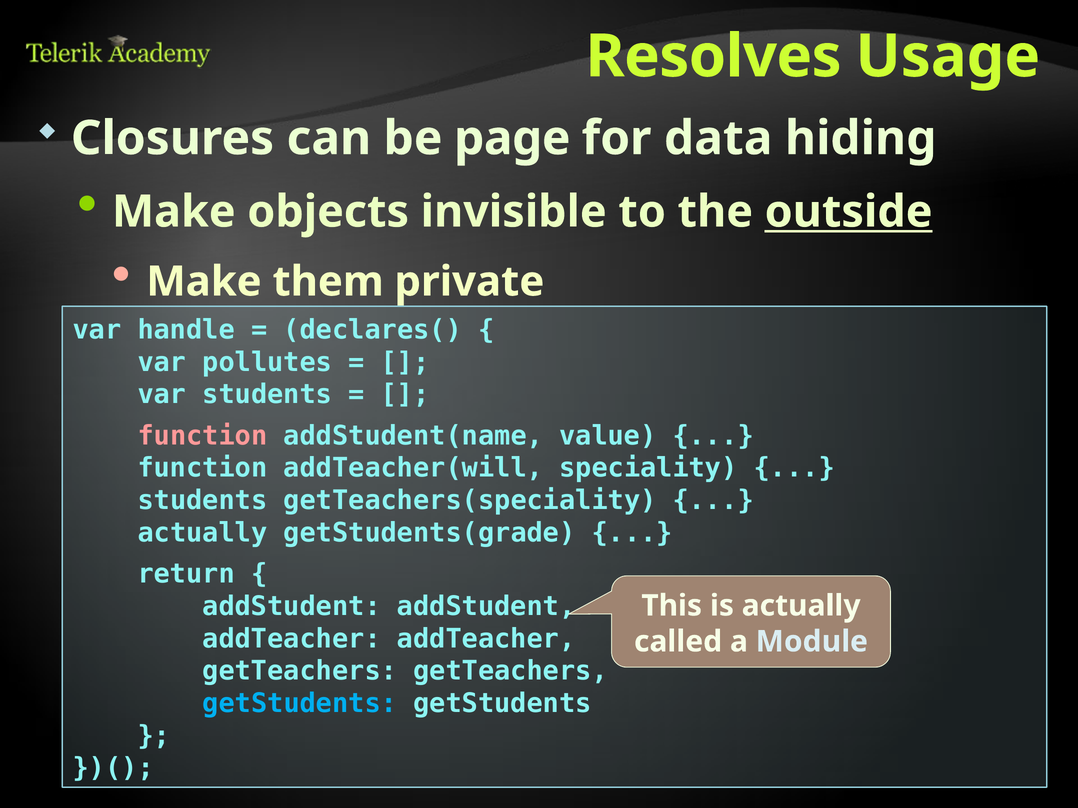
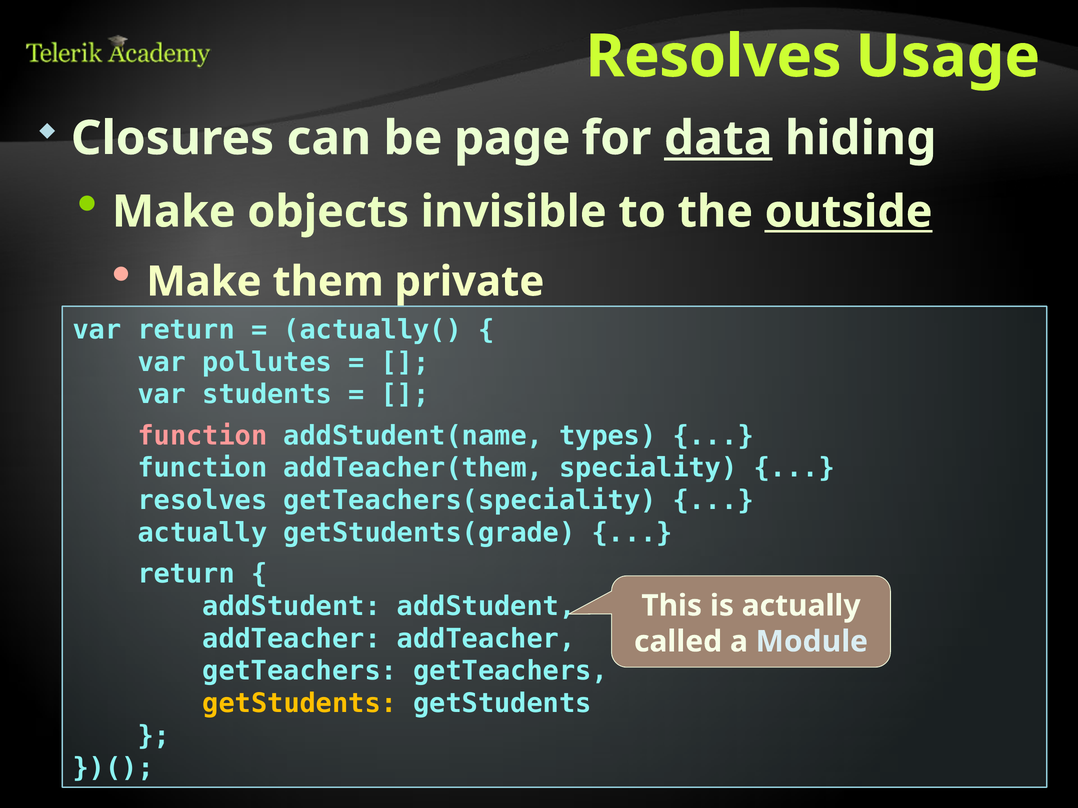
data underline: none -> present
var handle: handle -> return
declares(: declares( -> actually(
value: value -> types
addTeacher(will: addTeacher(will -> addTeacher(them
students at (202, 501): students -> resolves
getStudents at (300, 704) colour: light blue -> yellow
